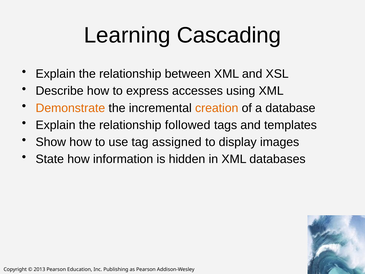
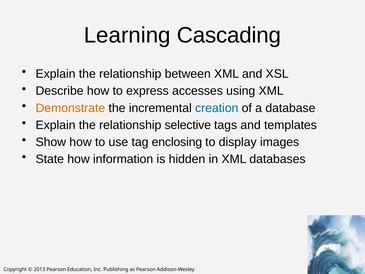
creation colour: orange -> blue
followed: followed -> selective
assigned: assigned -> enclosing
